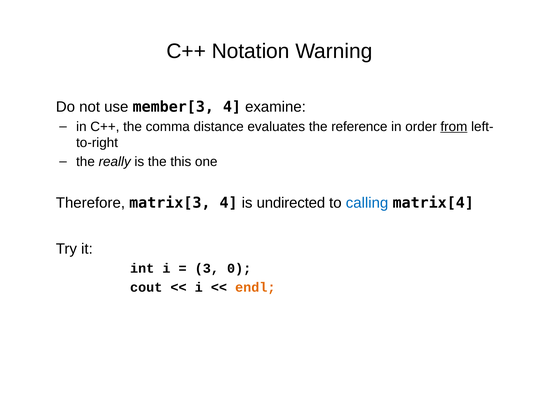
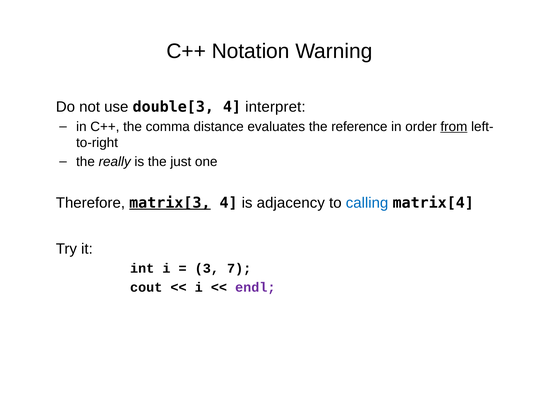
member[3: member[3 -> double[3
examine: examine -> interpret
this: this -> just
matrix[3 underline: none -> present
undirected: undirected -> adjacency
0: 0 -> 7
endl colour: orange -> purple
